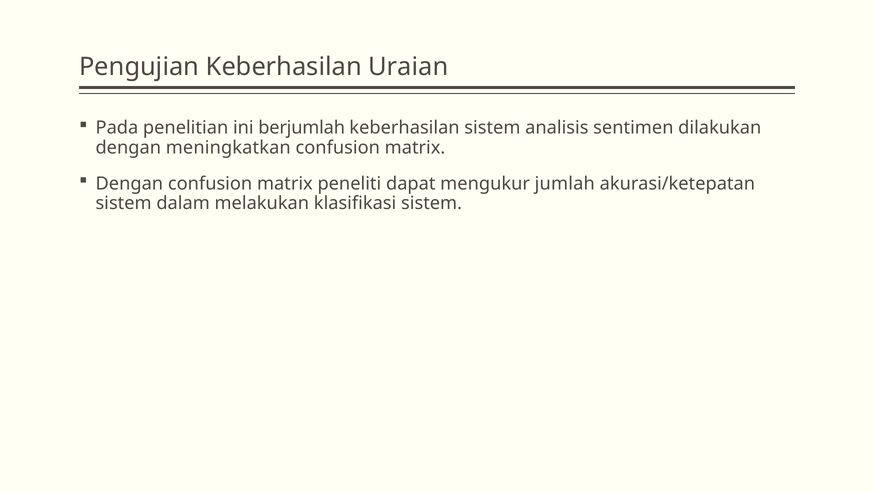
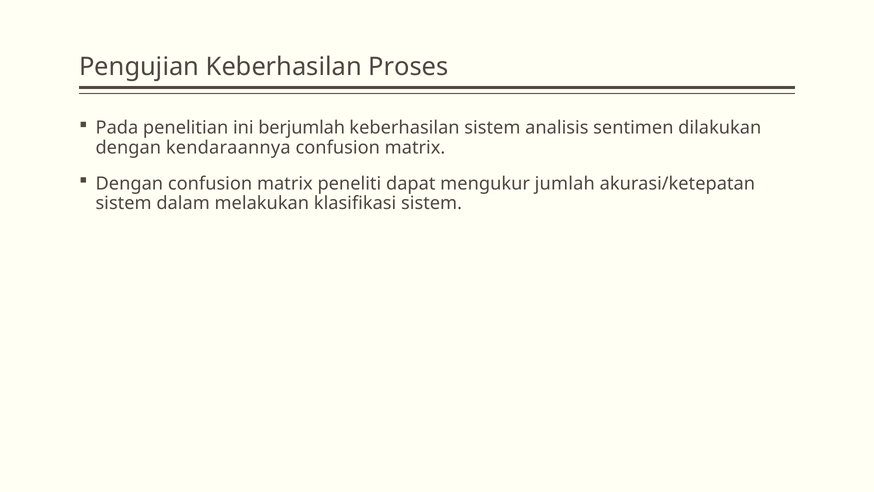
Uraian: Uraian -> Proses
meningkatkan: meningkatkan -> kendaraannya
